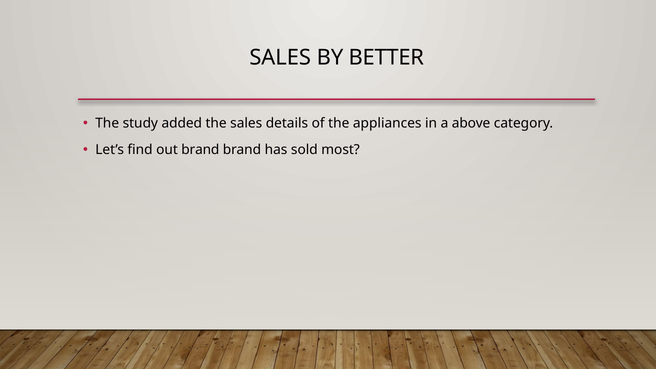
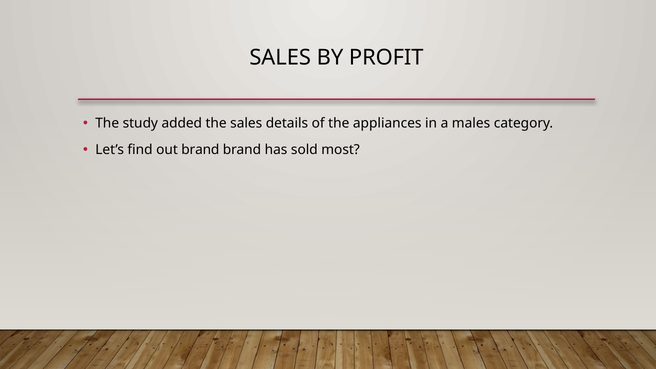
BETTER: BETTER -> PROFIT
above: above -> males
